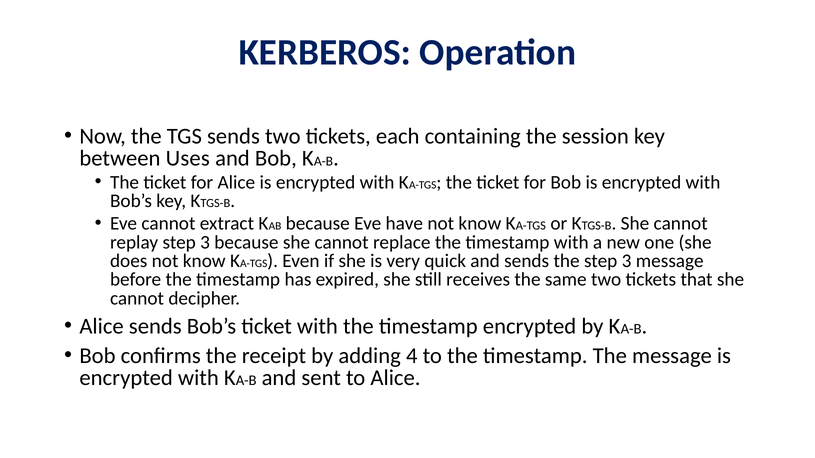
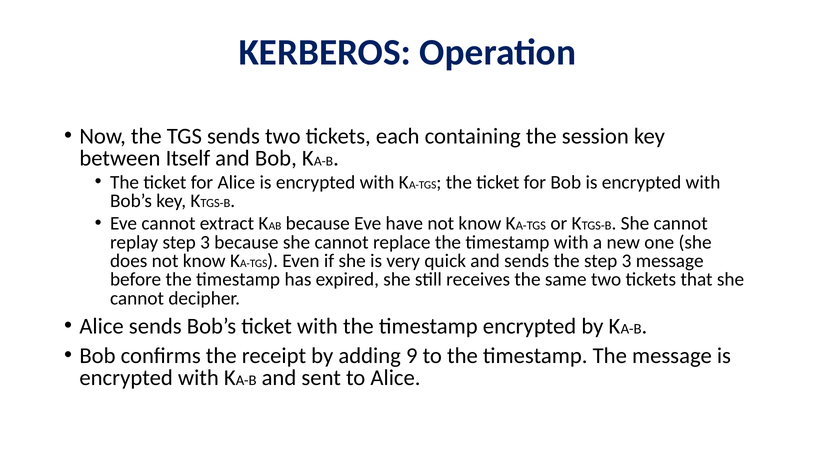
Uses: Uses -> Itself
4: 4 -> 9
